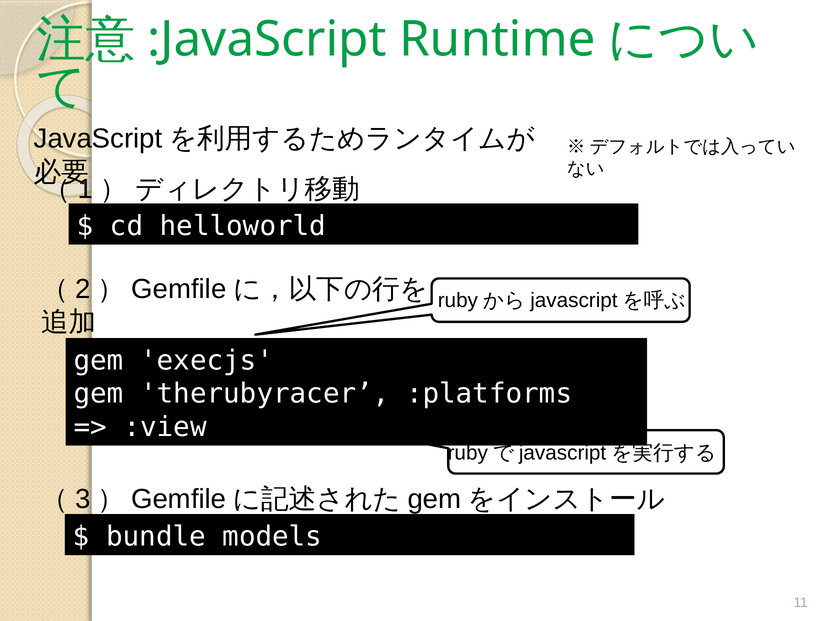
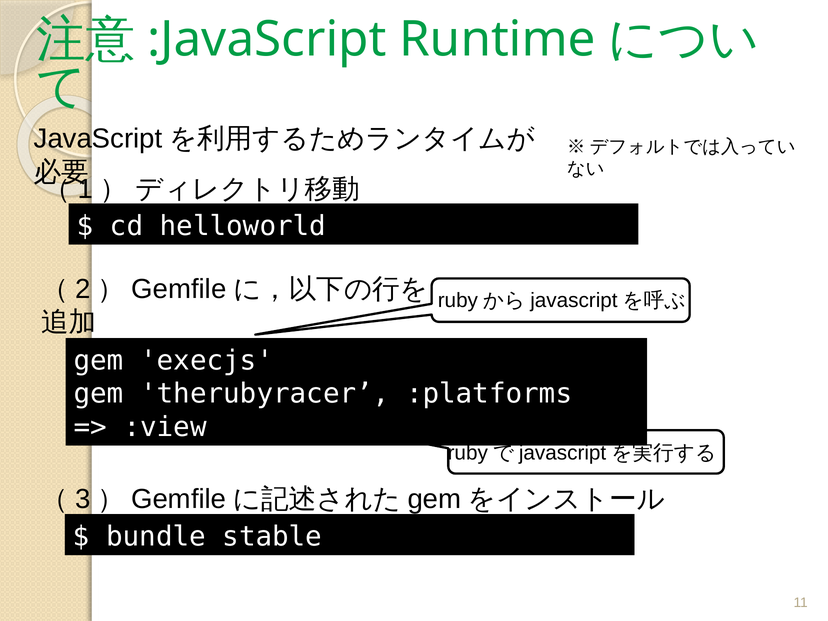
models: models -> stable
